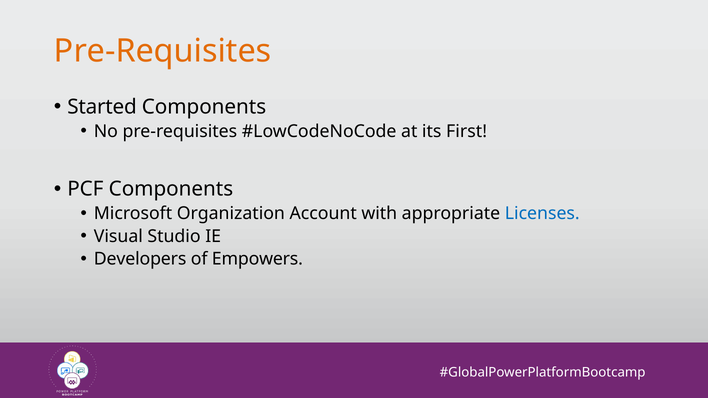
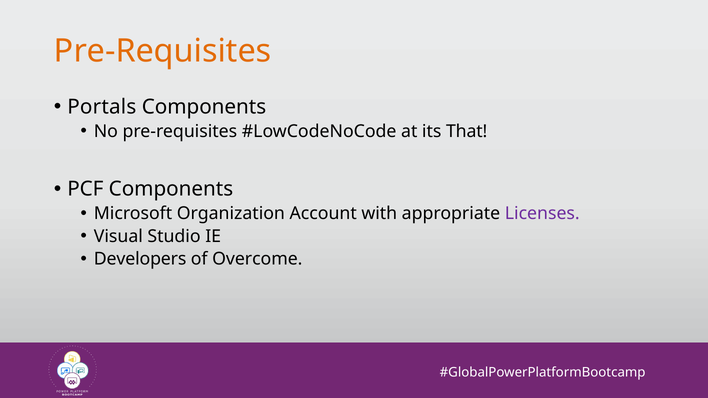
Started: Started -> Portals
First: First -> That
Licenses colour: blue -> purple
Empowers: Empowers -> Overcome
